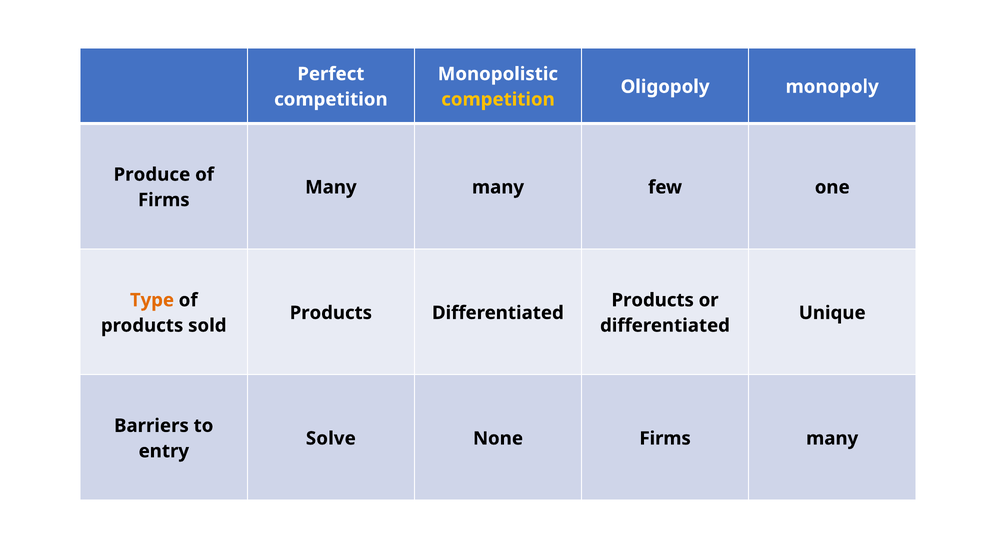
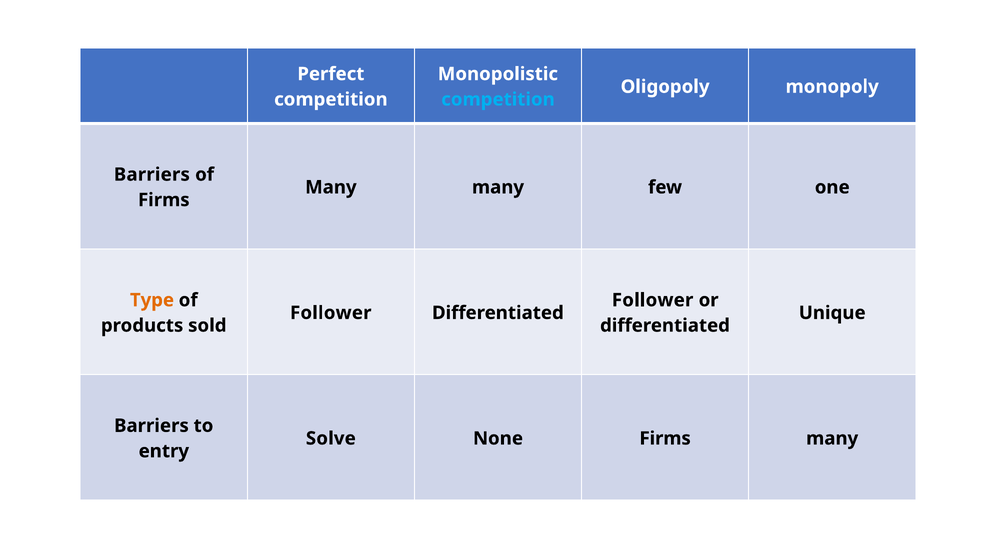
competition at (498, 99) colour: yellow -> light blue
Produce at (152, 175): Produce -> Barriers
Products at (653, 300): Products -> Follower
Products at (331, 313): Products -> Follower
